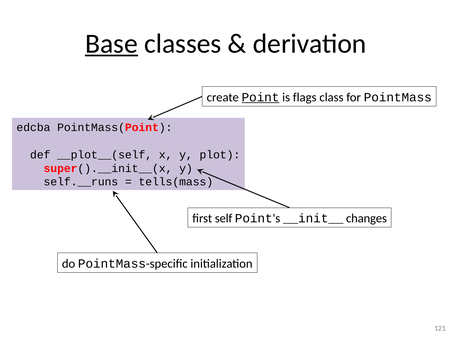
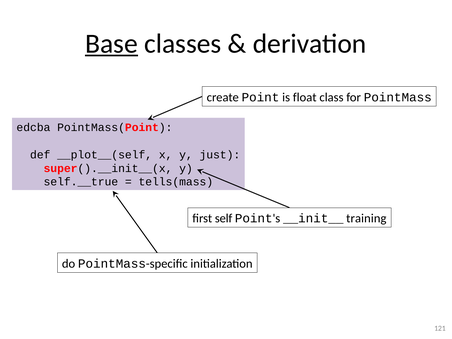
Point underline: present -> none
flags: flags -> float
plot: plot -> just
self.__runs: self.__runs -> self.__true
changes: changes -> training
